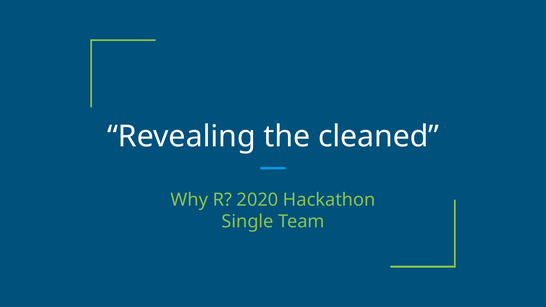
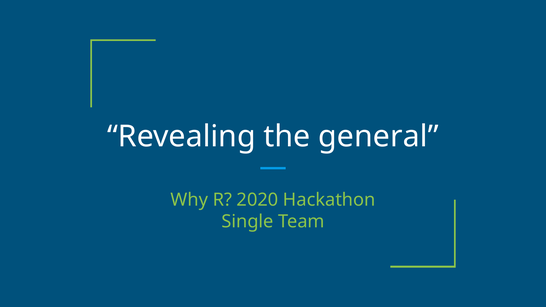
cleaned: cleaned -> general
